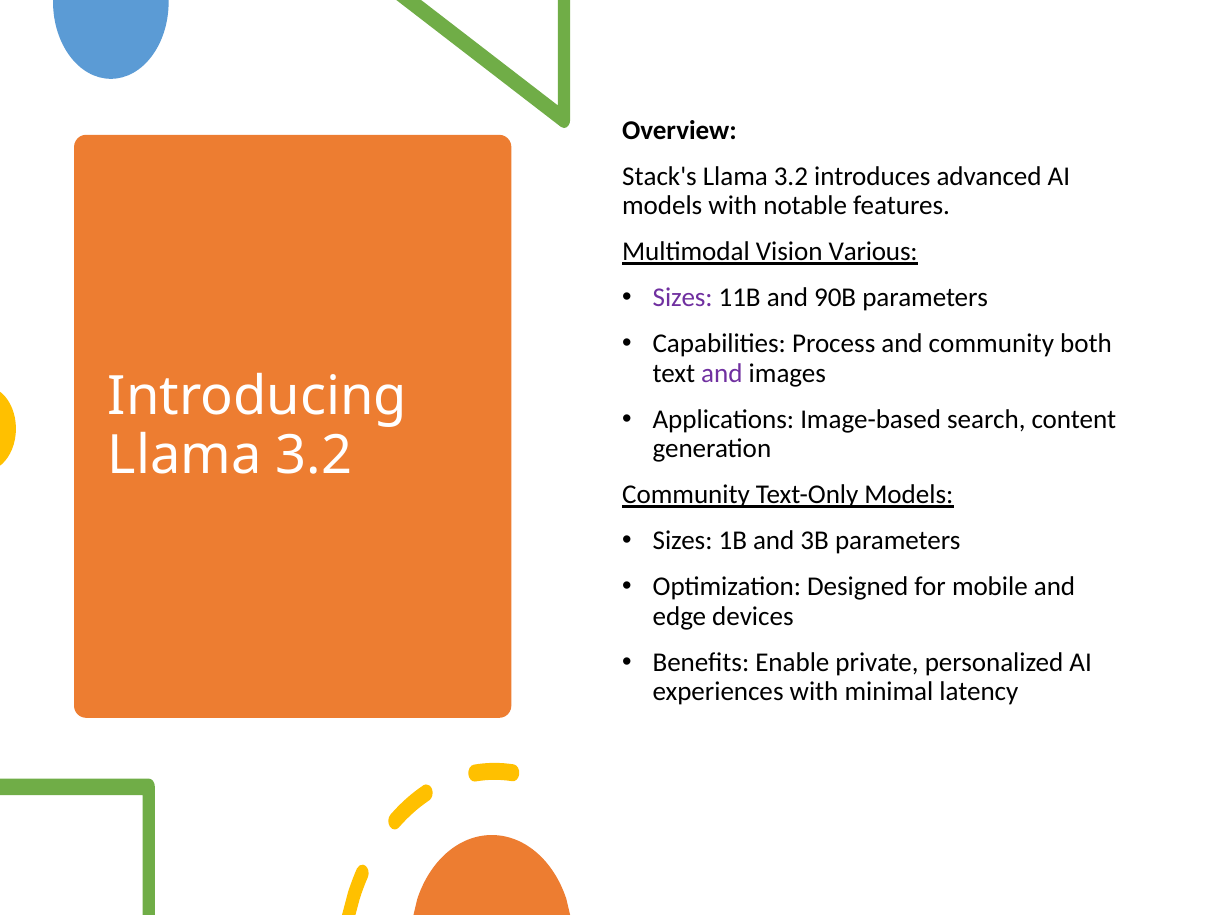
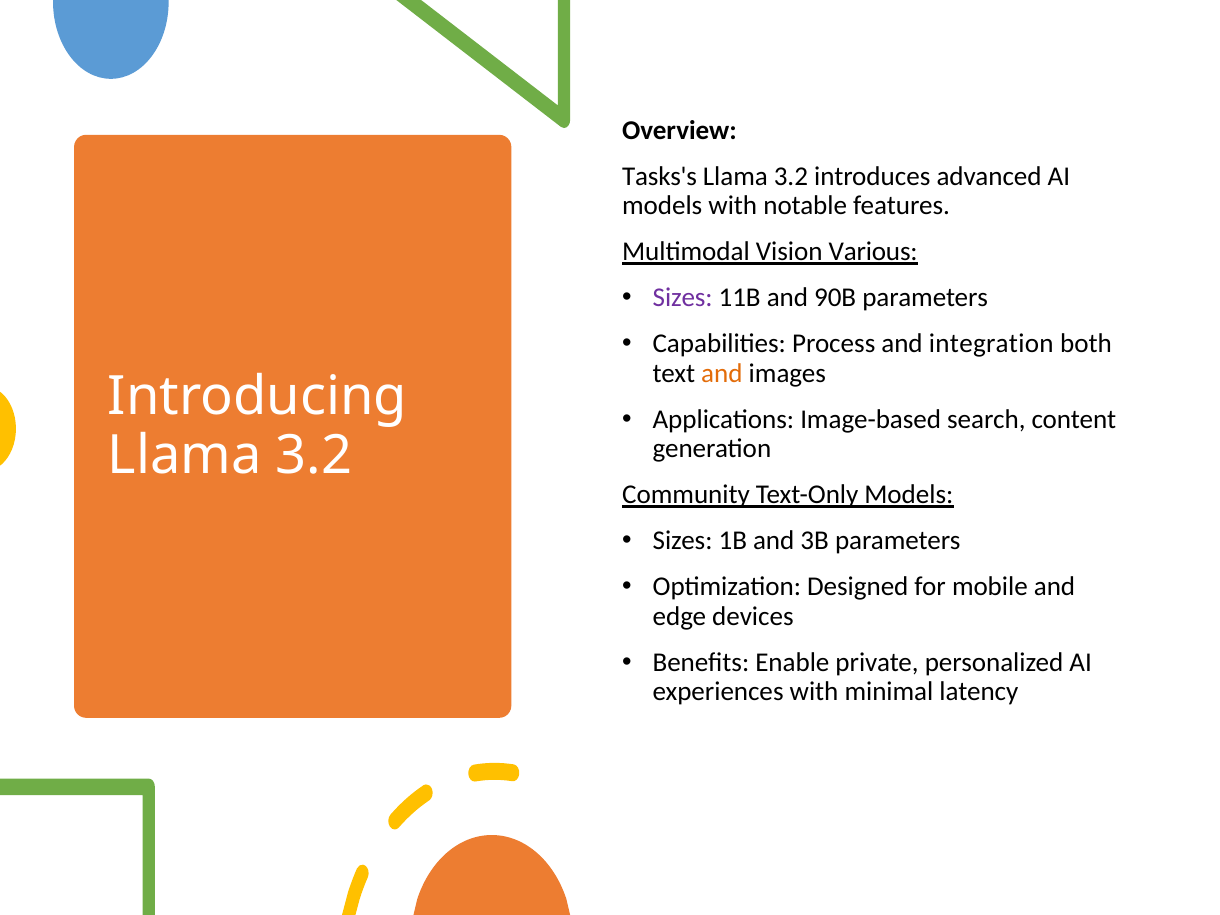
Stack's: Stack's -> Tasks's
and community: community -> integration
and at (722, 373) colour: purple -> orange
